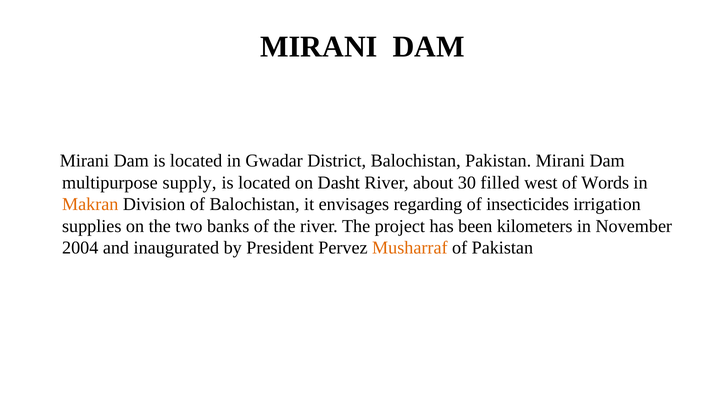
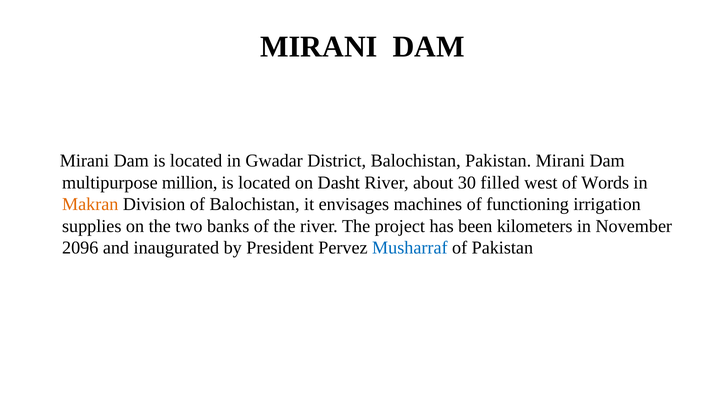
supply: supply -> million
regarding: regarding -> machines
insecticides: insecticides -> functioning
2004: 2004 -> 2096
Musharraf colour: orange -> blue
